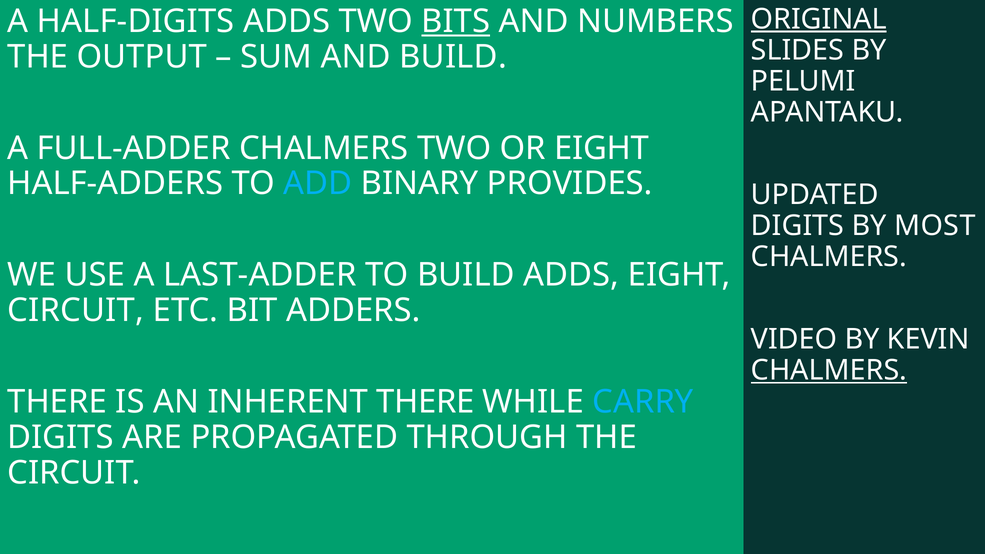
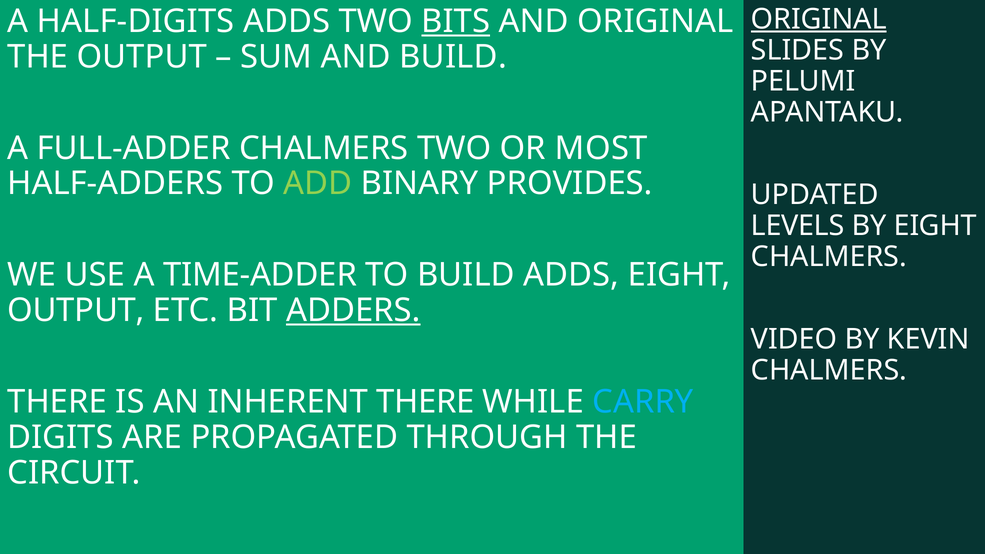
AND NUMBERS: NUMBERS -> ORIGINAL
OR EIGHT: EIGHT -> MOST
ADD colour: light blue -> light green
DIGITS at (798, 226): DIGITS -> LEVELS
BY MOST: MOST -> EIGHT
LAST-ADDER: LAST-ADDER -> TIME-ADDER
CIRCUIT at (76, 311): CIRCUIT -> OUTPUT
ADDERS underline: none -> present
CHALMERS at (829, 370) underline: present -> none
